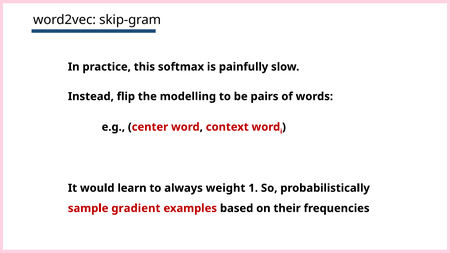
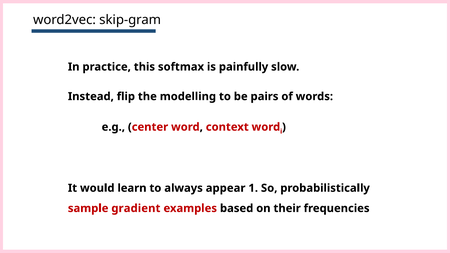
weight: weight -> appear
